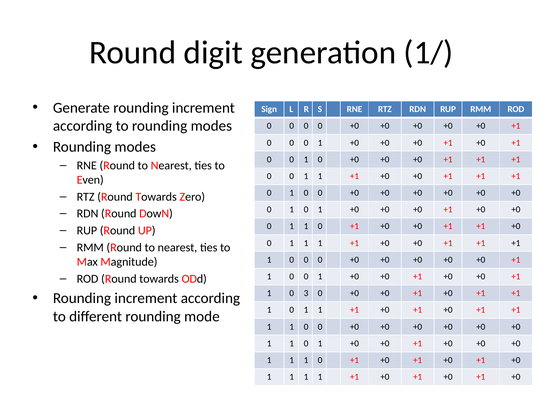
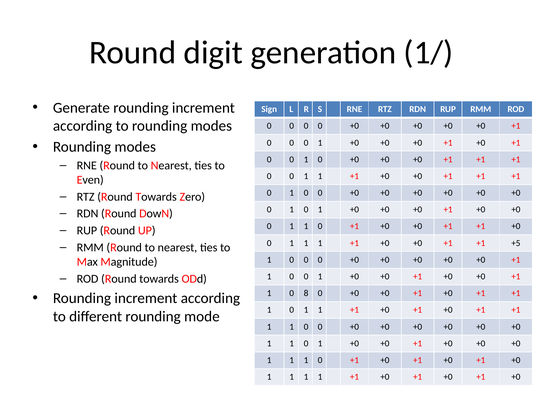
+1 at (516, 243): +1 -> +5
3: 3 -> 8
